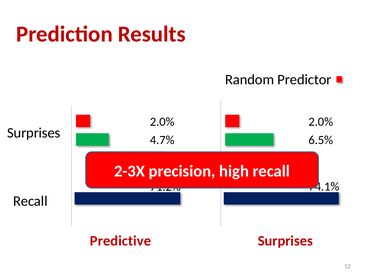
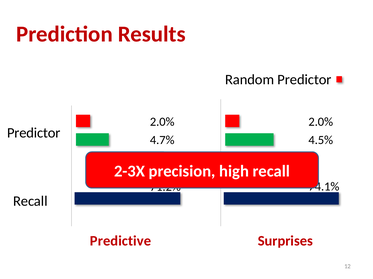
Surprises at (34, 133): Surprises -> Predictor
6.5%: 6.5% -> 4.5%
